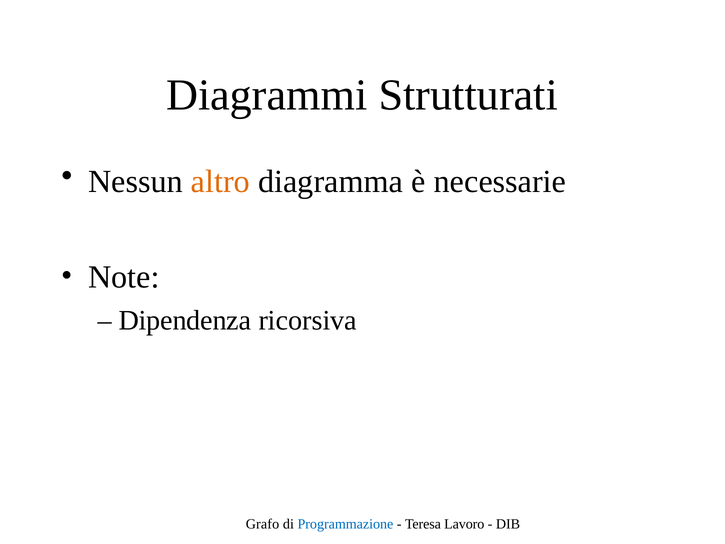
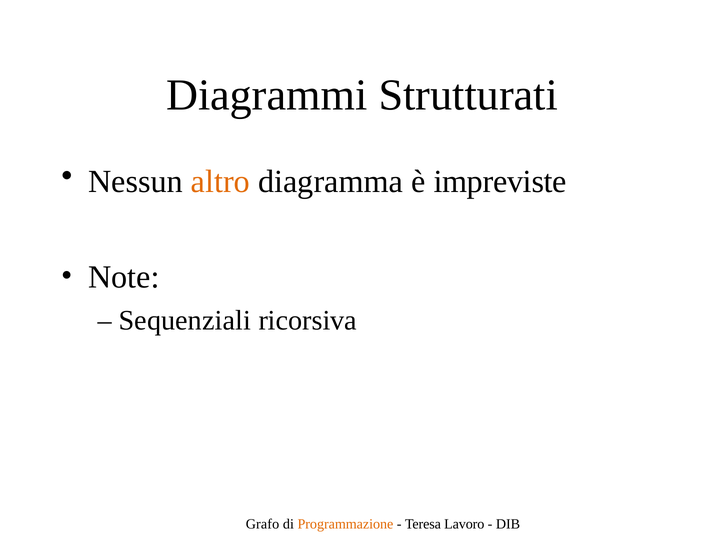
necessarie: necessarie -> impreviste
Dipendenza: Dipendenza -> Sequenziali
Programmazione colour: blue -> orange
